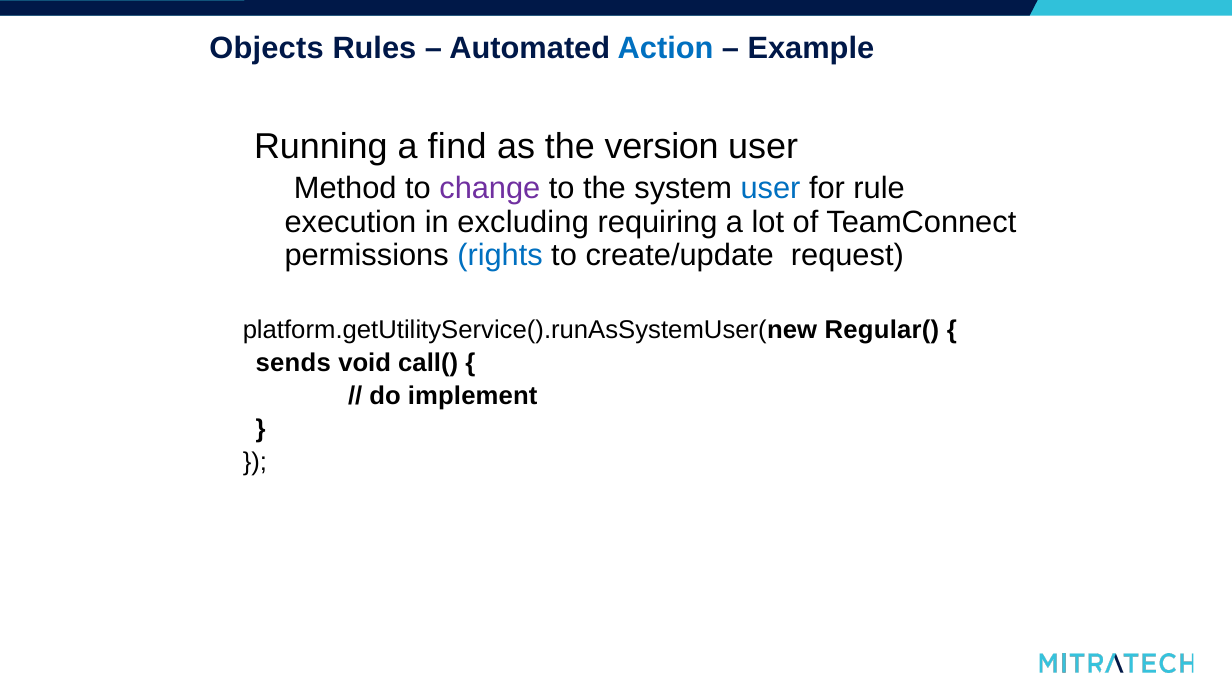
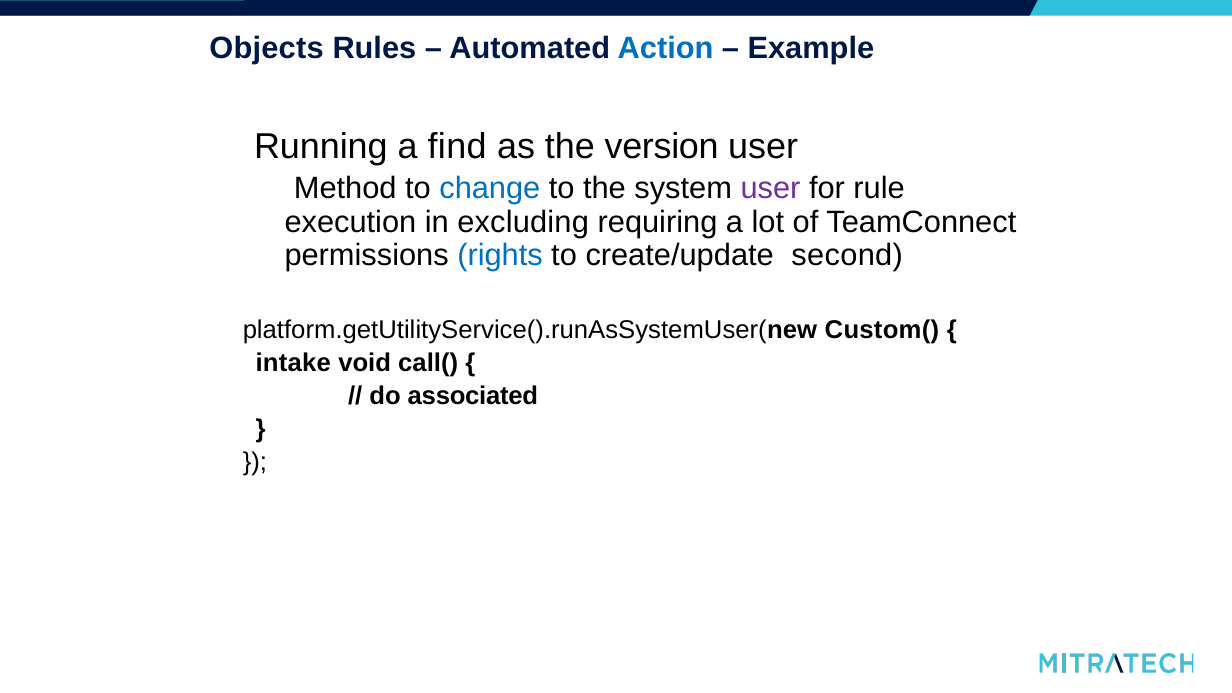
change colour: purple -> blue
user at (770, 189) colour: blue -> purple
request: request -> second
Regular(: Regular( -> Custom(
sends: sends -> intake
implement: implement -> associated
